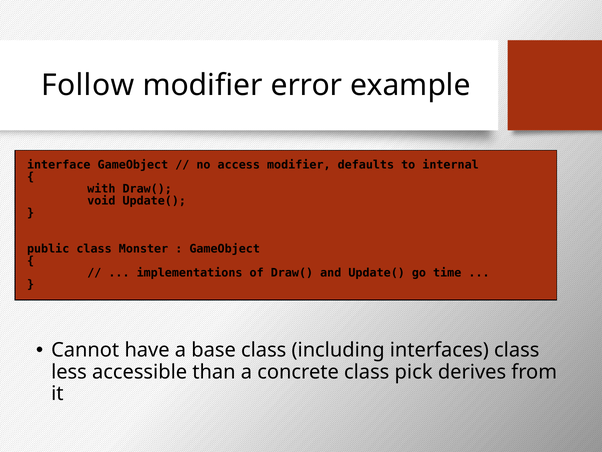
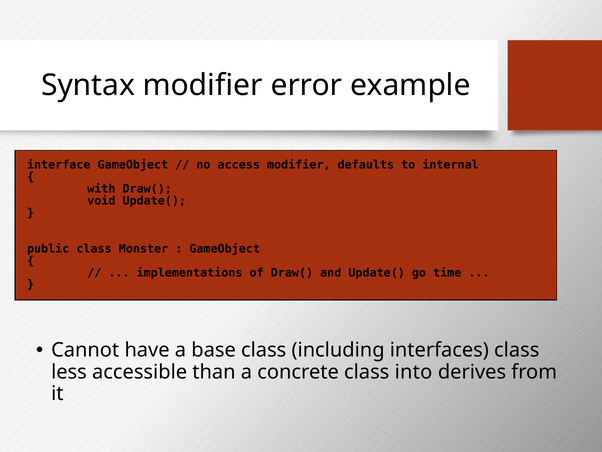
Follow: Follow -> Syntax
pick: pick -> into
